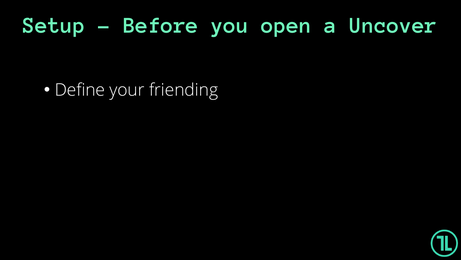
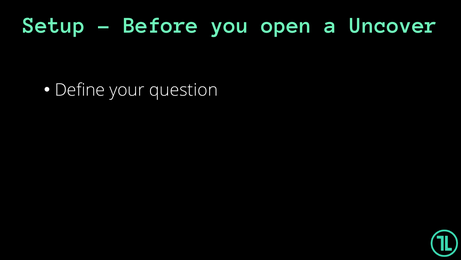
friending: friending -> question
